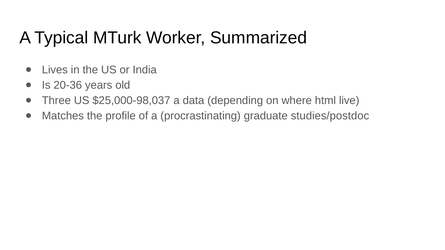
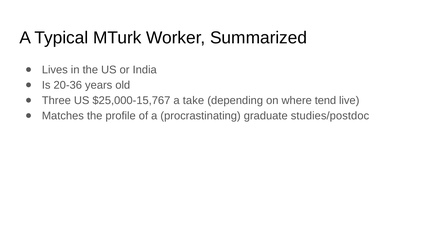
$25,000‐98,037: $25,000‐98,037 -> $25,000‐15,767
data: data -> take
html: html -> tend
